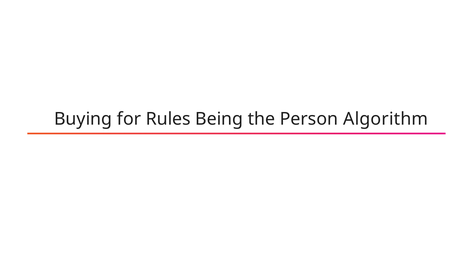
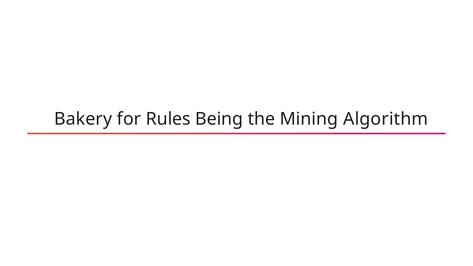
Buying: Buying -> Bakery
Person: Person -> Mining
